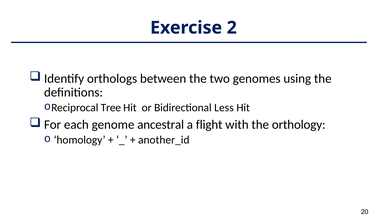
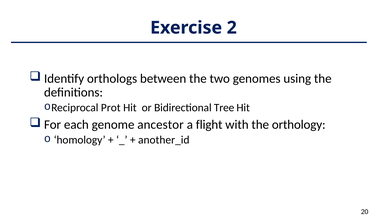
Tree: Tree -> Prot
Less: Less -> Tree
ancestral: ancestral -> ancestor
